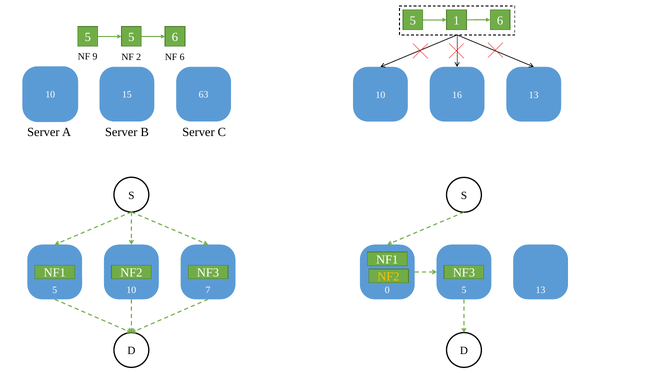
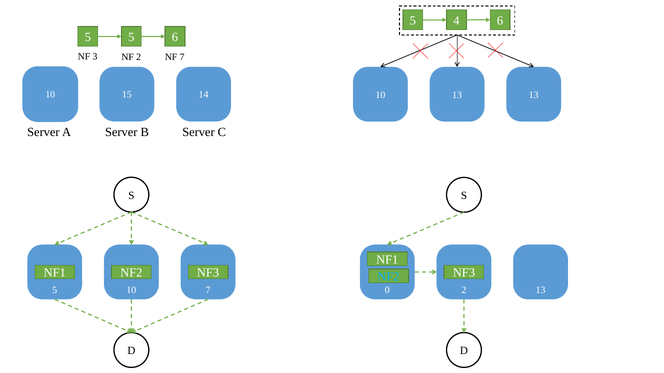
1: 1 -> 4
9: 9 -> 3
NF 6: 6 -> 7
63: 63 -> 14
10 16: 16 -> 13
NF2 at (389, 277) colour: yellow -> light blue
0 5: 5 -> 2
